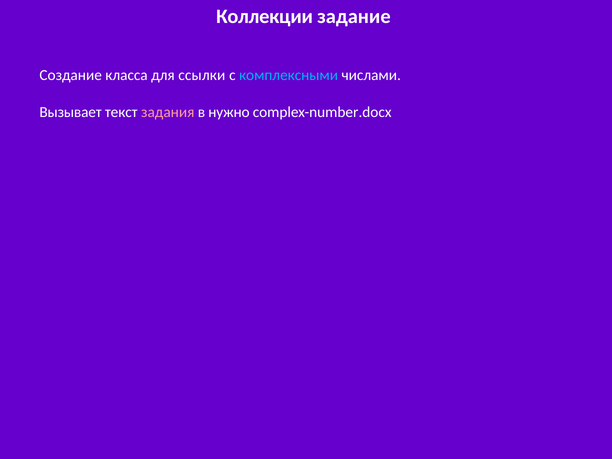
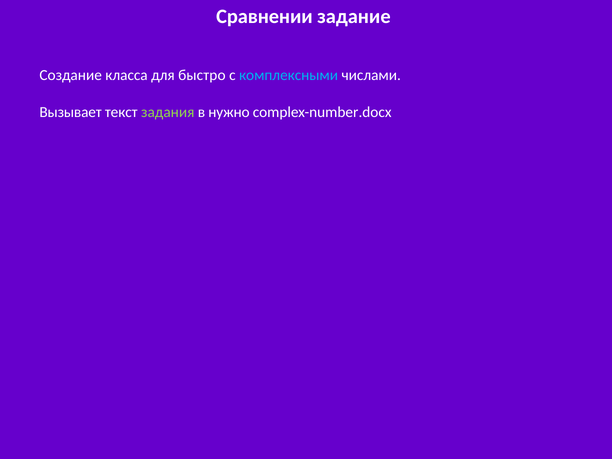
Коллекции: Коллекции -> Сравнении
ссылки: ссылки -> быстро
задания colour: pink -> light green
